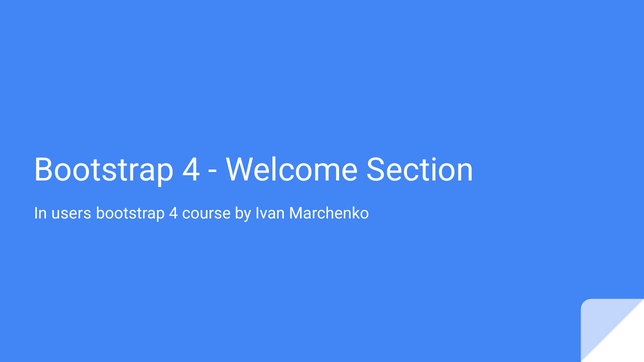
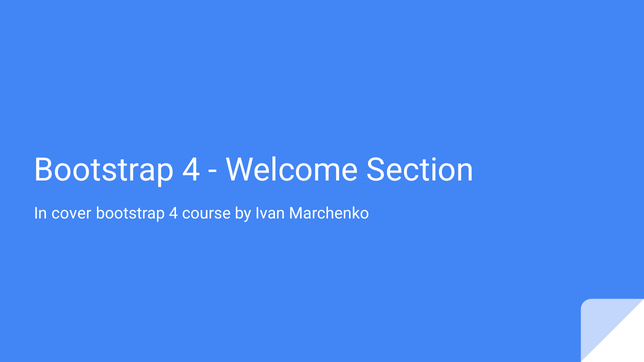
users: users -> cover
